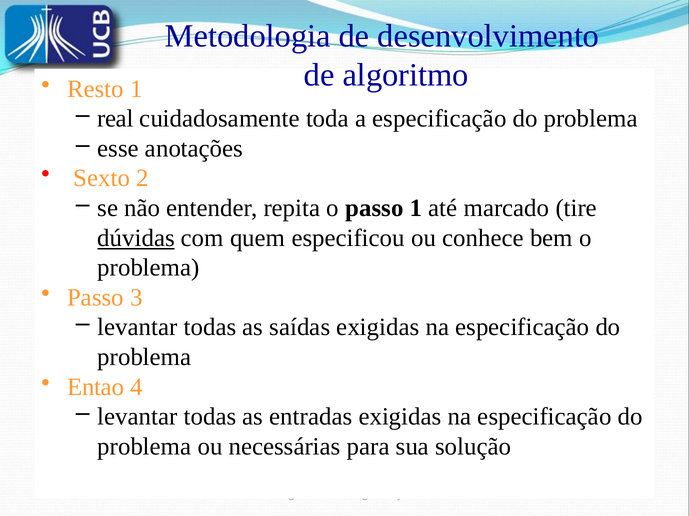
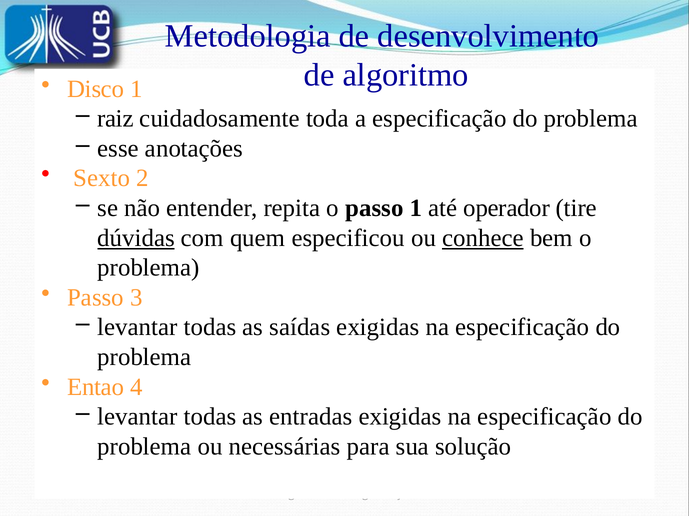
Resto: Resto -> Disco
real: real -> raiz
marcado: marcado -> operador
conhece underline: none -> present
